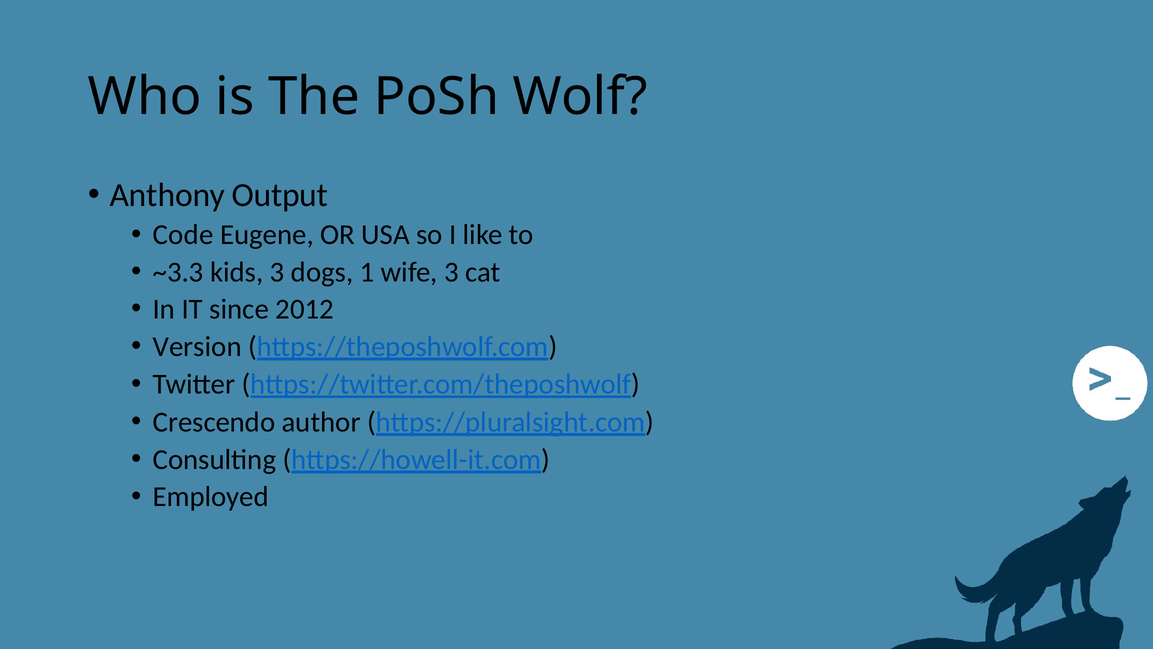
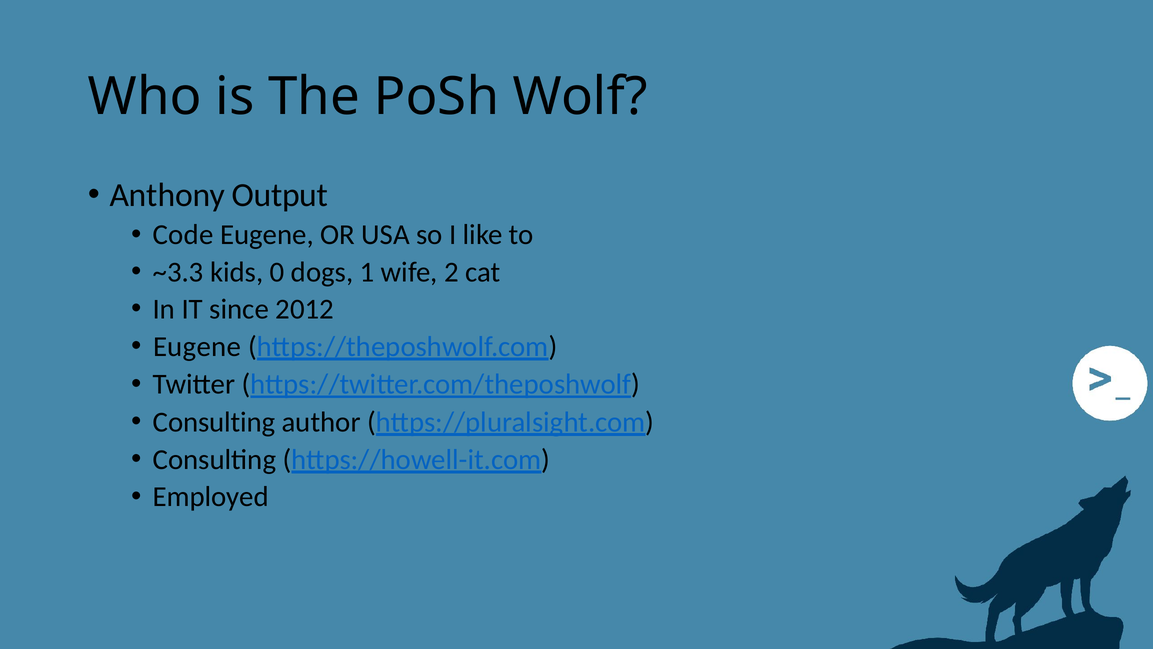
kids 3: 3 -> 0
wife 3: 3 -> 2
Version at (197, 346): Version -> Eugene
Crescendo at (214, 422): Crescendo -> Consulting
